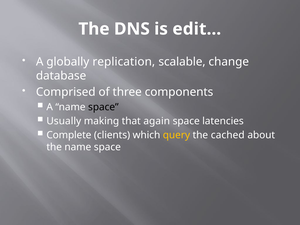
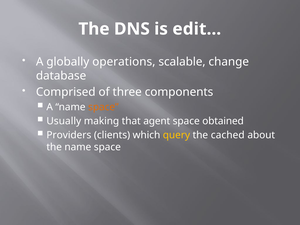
replication: replication -> operations
space at (103, 107) colour: black -> orange
again: again -> agent
latencies: latencies -> obtained
Complete: Complete -> Providers
